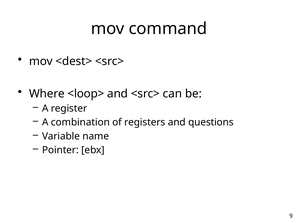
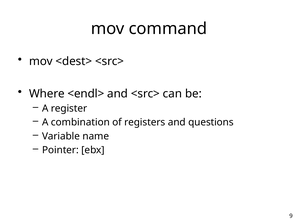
<loop>: <loop> -> <endl>
